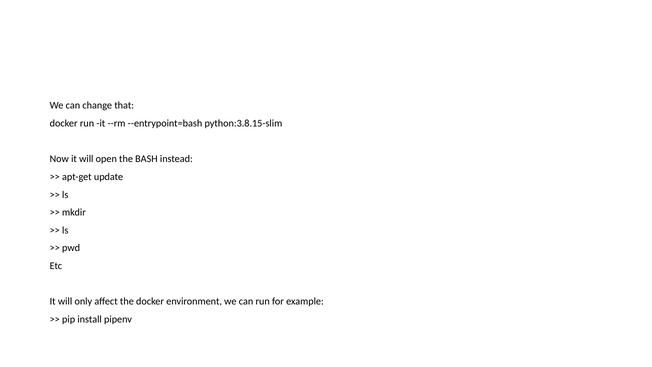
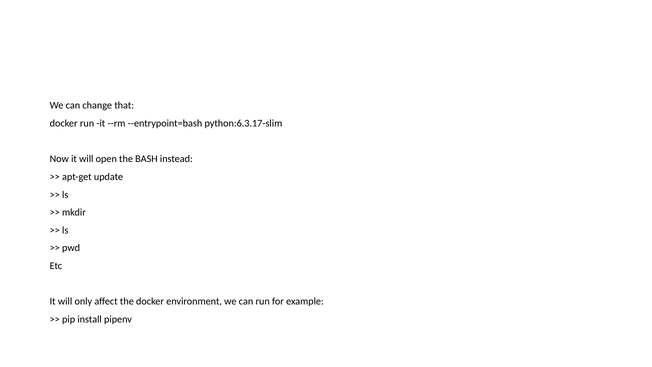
python:3.8.15-slim: python:3.8.15-slim -> python:6.3.17-slim
